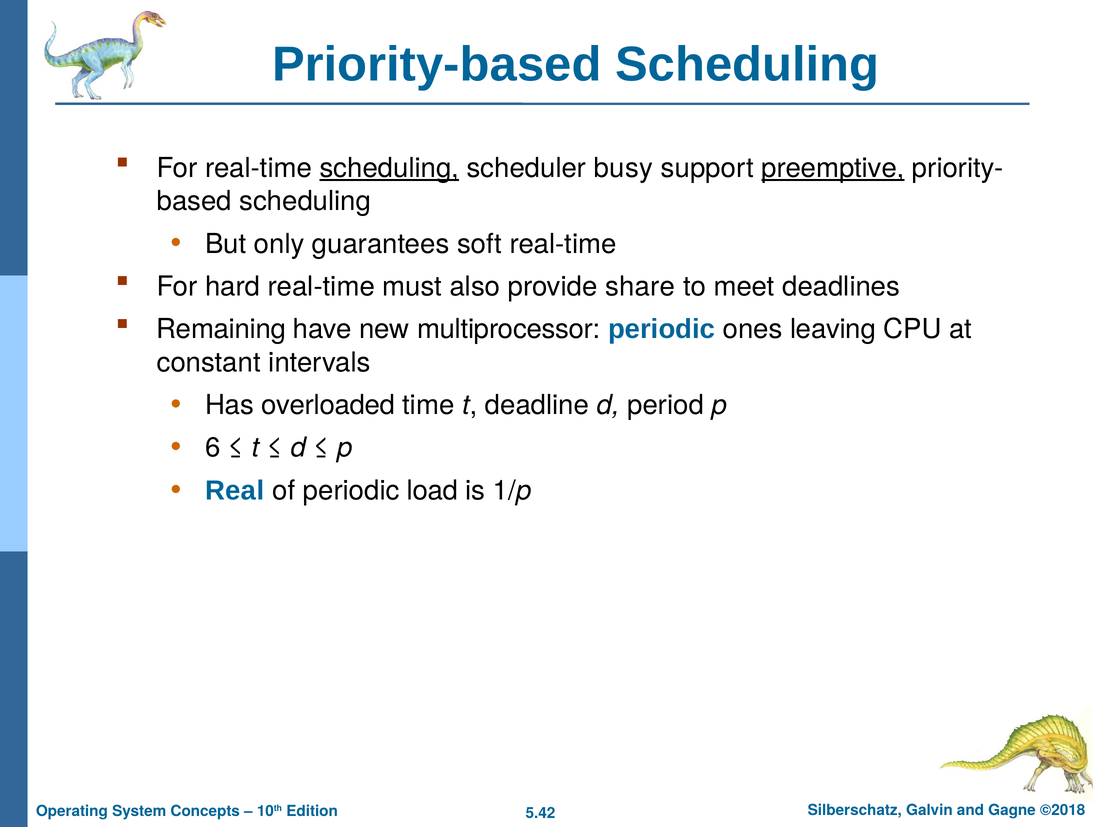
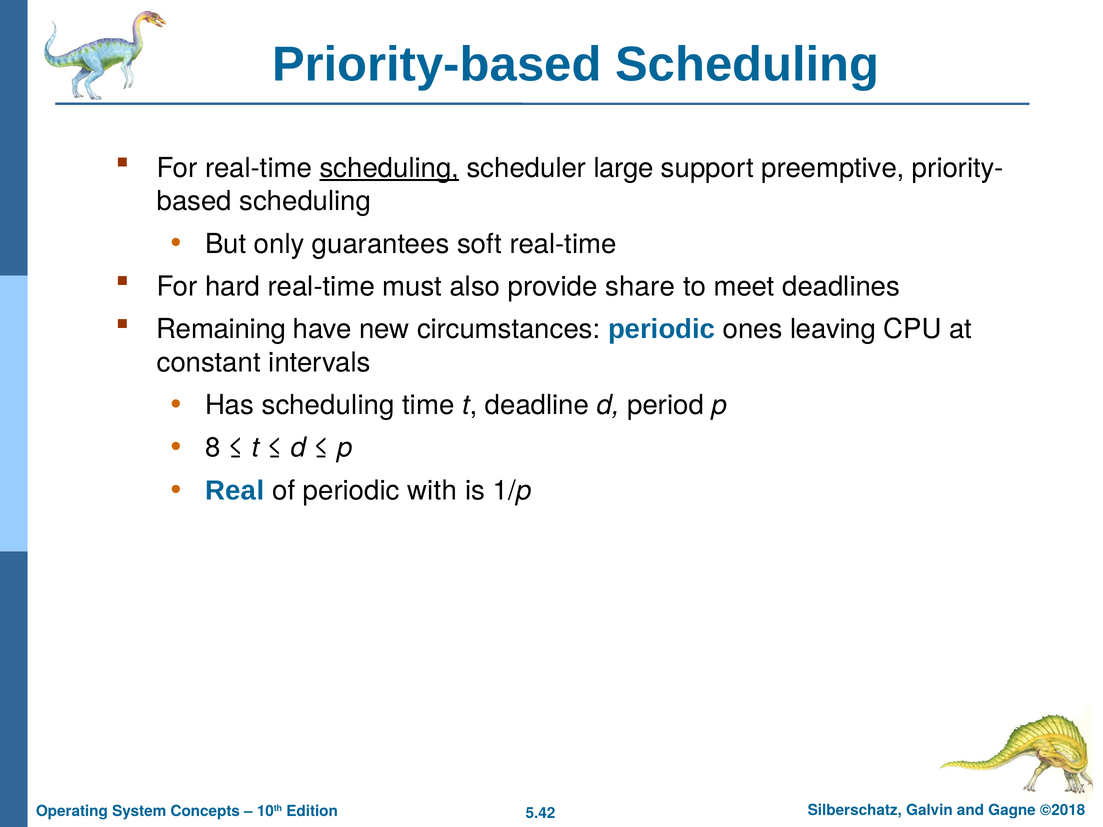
busy: busy -> large
preemptive underline: present -> none
multiprocessor: multiprocessor -> circumstances
Has overloaded: overloaded -> scheduling
6: 6 -> 8
load: load -> with
